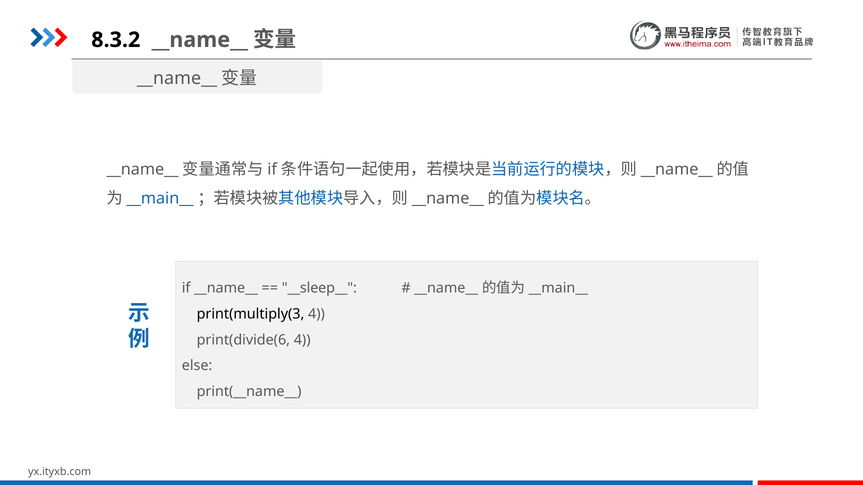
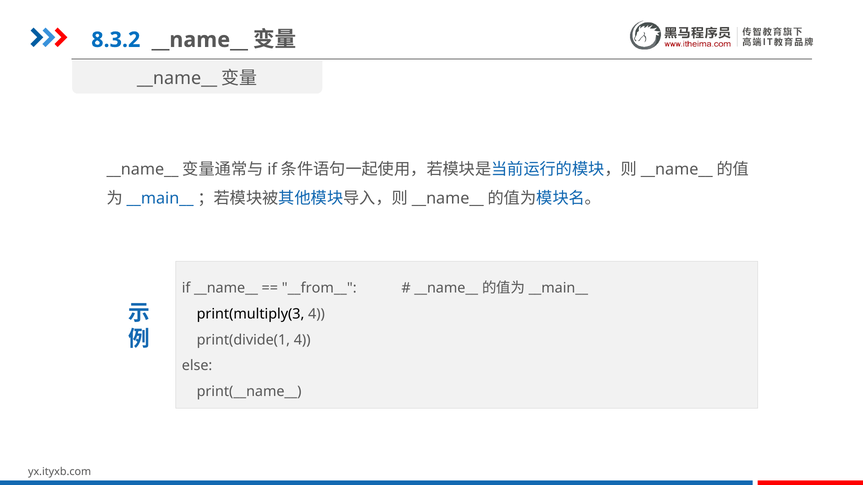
8.3.2 colour: black -> blue
__sleep__: __sleep__ -> __from__
print(divide(6: print(divide(6 -> print(divide(1
